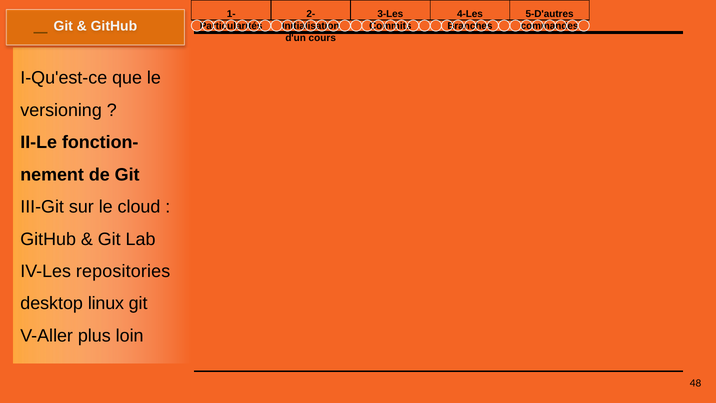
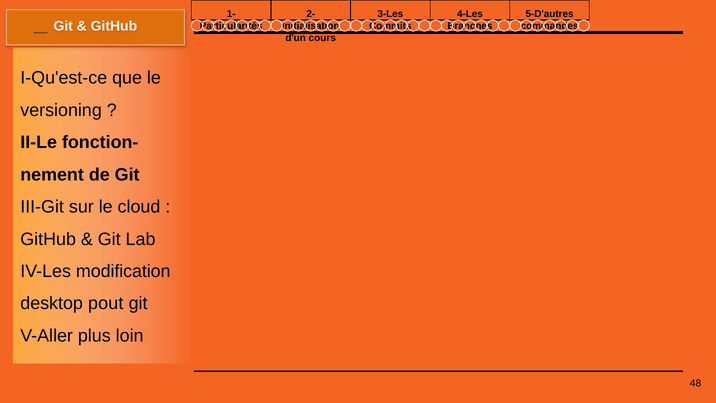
repositories: repositories -> modification
linux: linux -> pout
